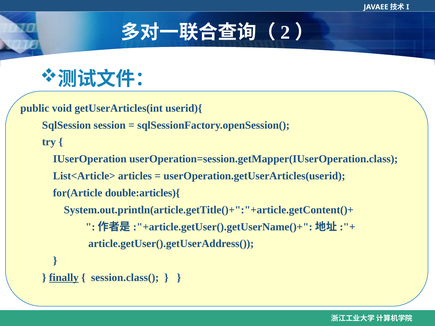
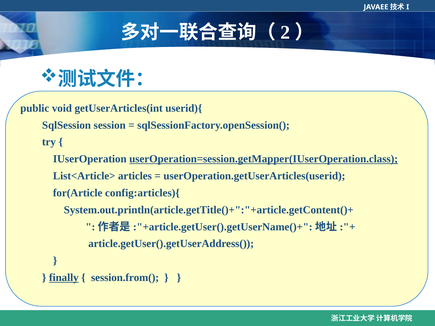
userOperation=session.getMapper(IUserOperation.class underline: none -> present
double:articles){: double:articles){ -> config:articles){
session.class(: session.class( -> session.from(
